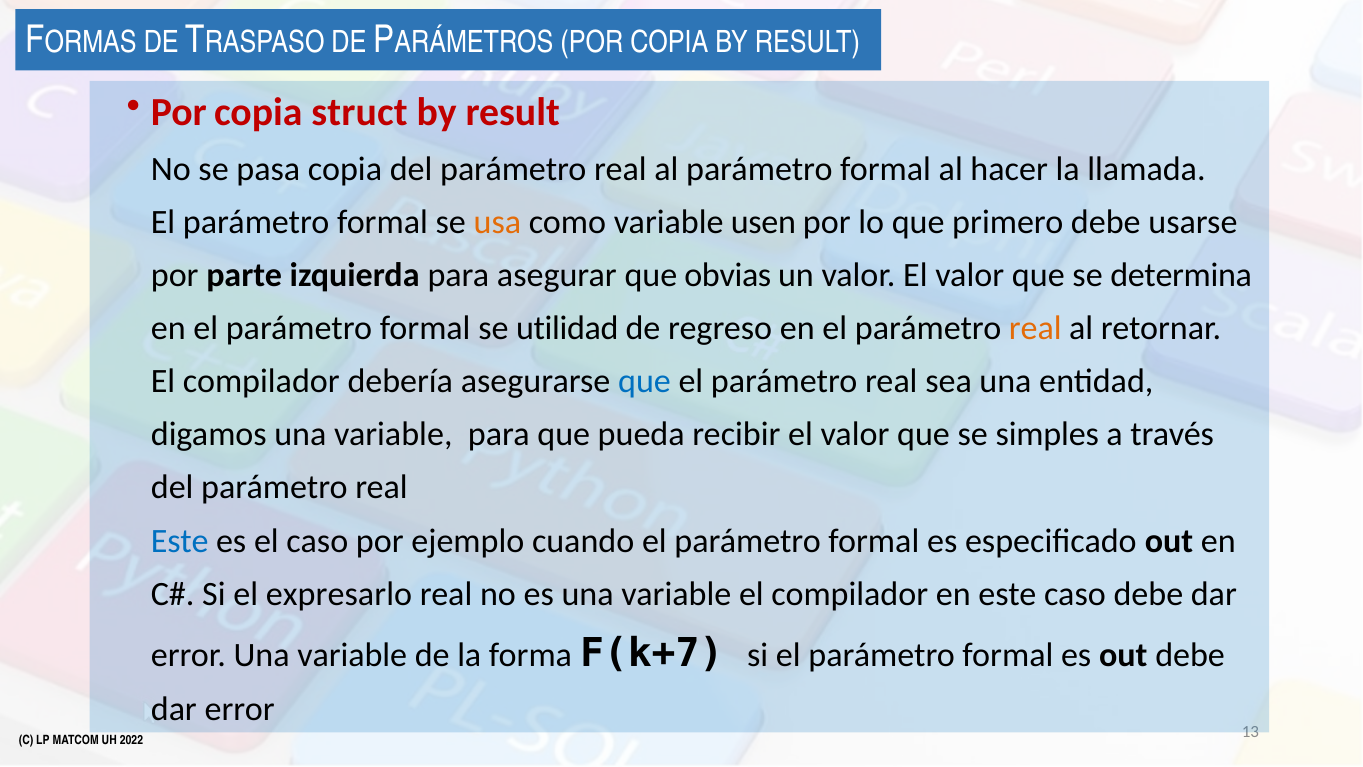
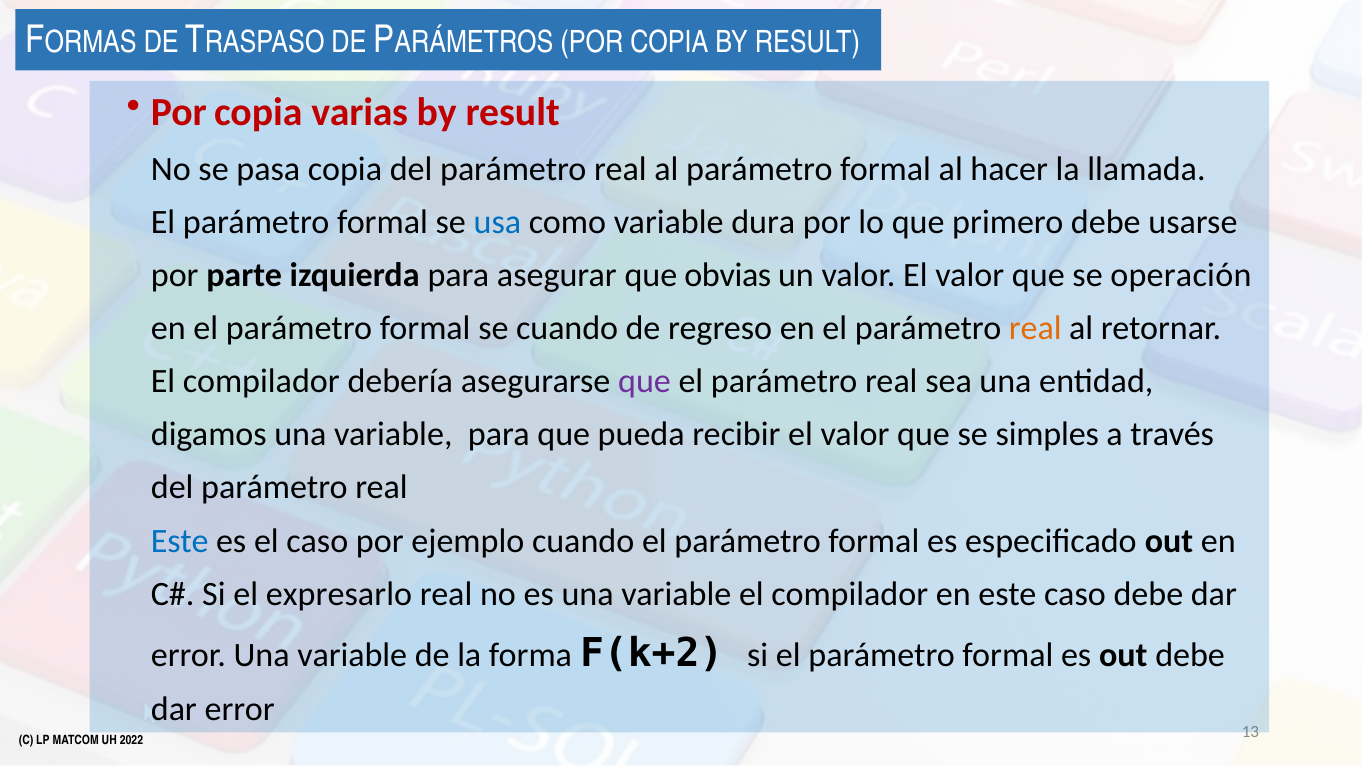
struct: struct -> varias
usa colour: orange -> blue
usen: usen -> dura
determina: determina -> operación
se utilidad: utilidad -> cuando
que at (645, 381) colour: blue -> purple
F(k+7: F(k+7 -> F(k+2
